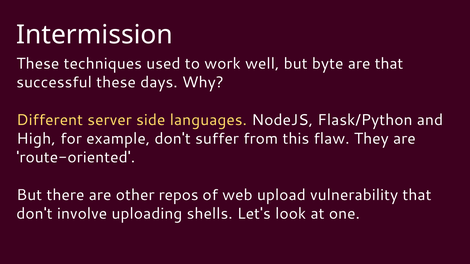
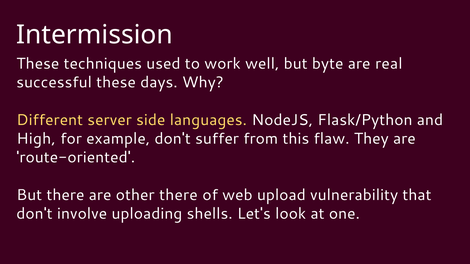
are that: that -> real
other repos: repos -> there
